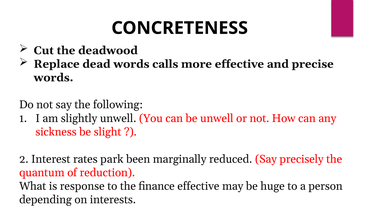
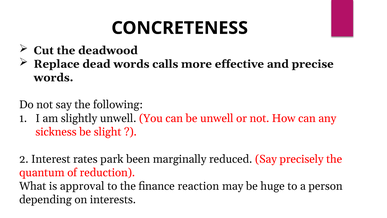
response: response -> approval
finance effective: effective -> reaction
